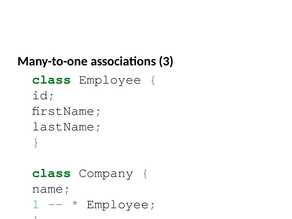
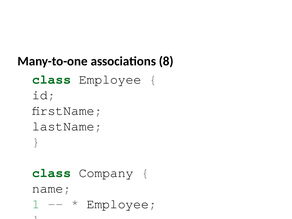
3: 3 -> 8
